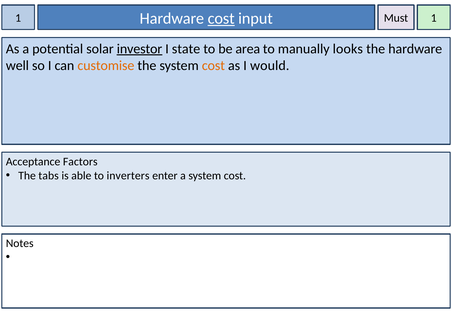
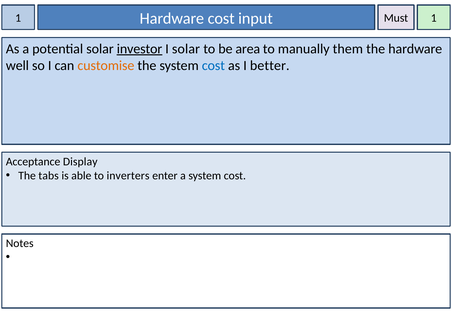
cost at (221, 18) underline: present -> none
I state: state -> solar
looks: looks -> them
cost at (213, 66) colour: orange -> blue
would: would -> better
Factors: Factors -> Display
